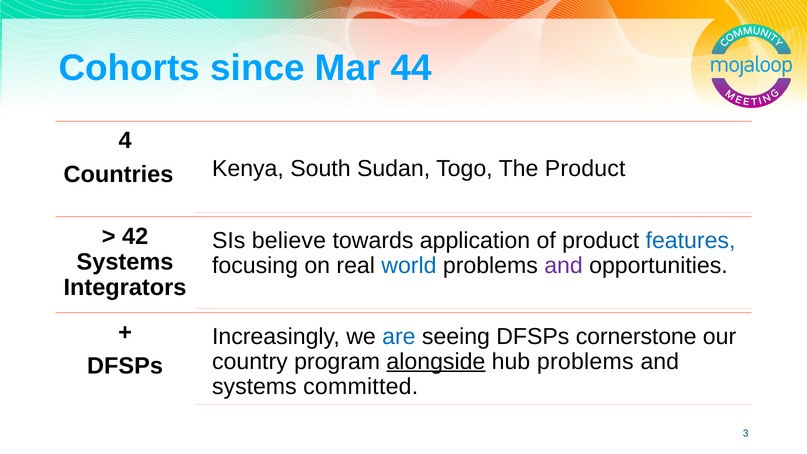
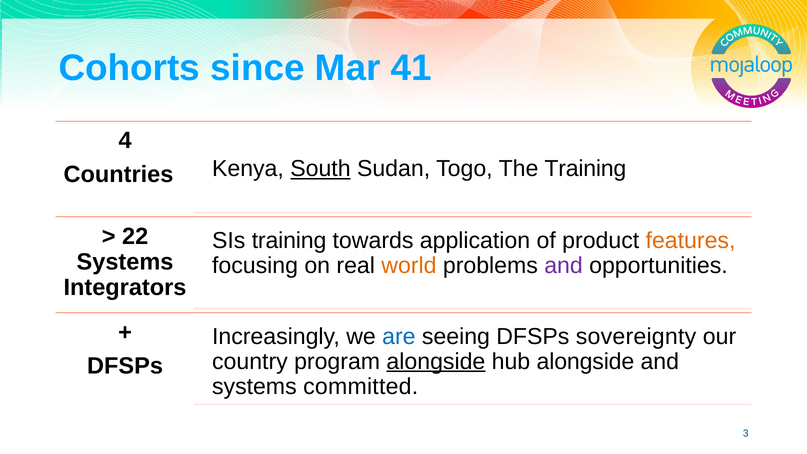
44: 44 -> 41
South underline: none -> present
The Product: Product -> Training
42: 42 -> 22
SIs believe: believe -> training
features colour: blue -> orange
world colour: blue -> orange
cornerstone: cornerstone -> sovereignty
hub problems: problems -> alongside
